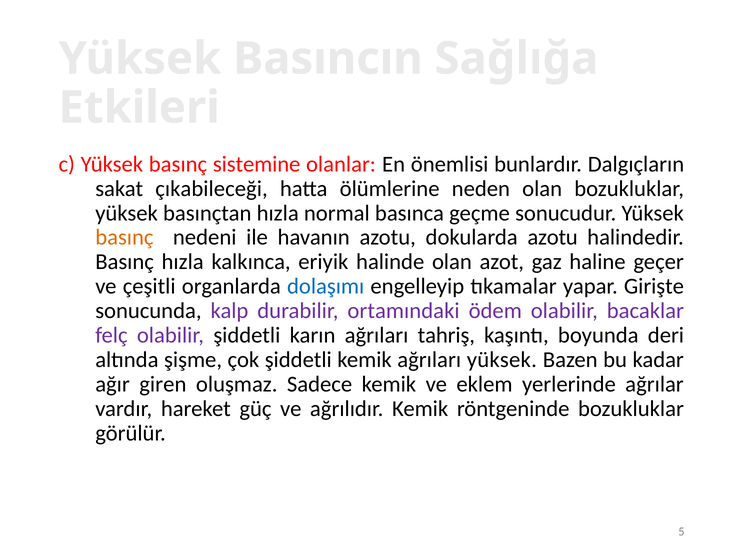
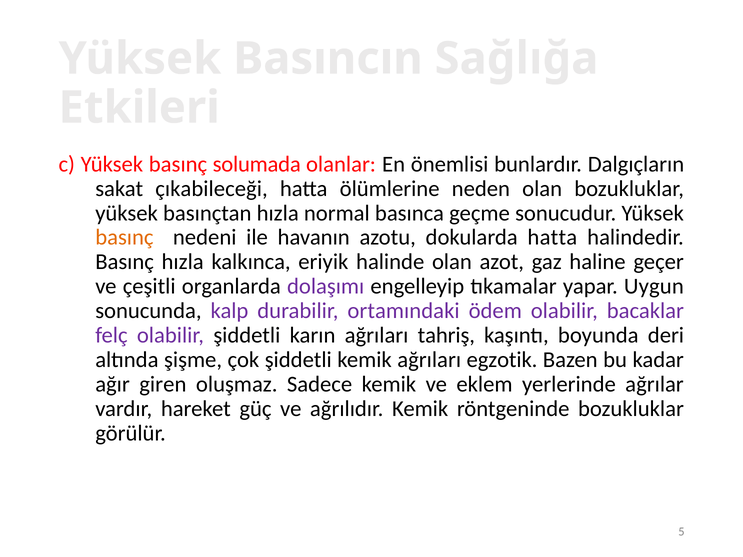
sistemine: sistemine -> solumada
dokularda azotu: azotu -> hatta
dolaşımı colour: blue -> purple
Girişte: Girişte -> Uygun
ağrıları yüksek: yüksek -> egzotik
